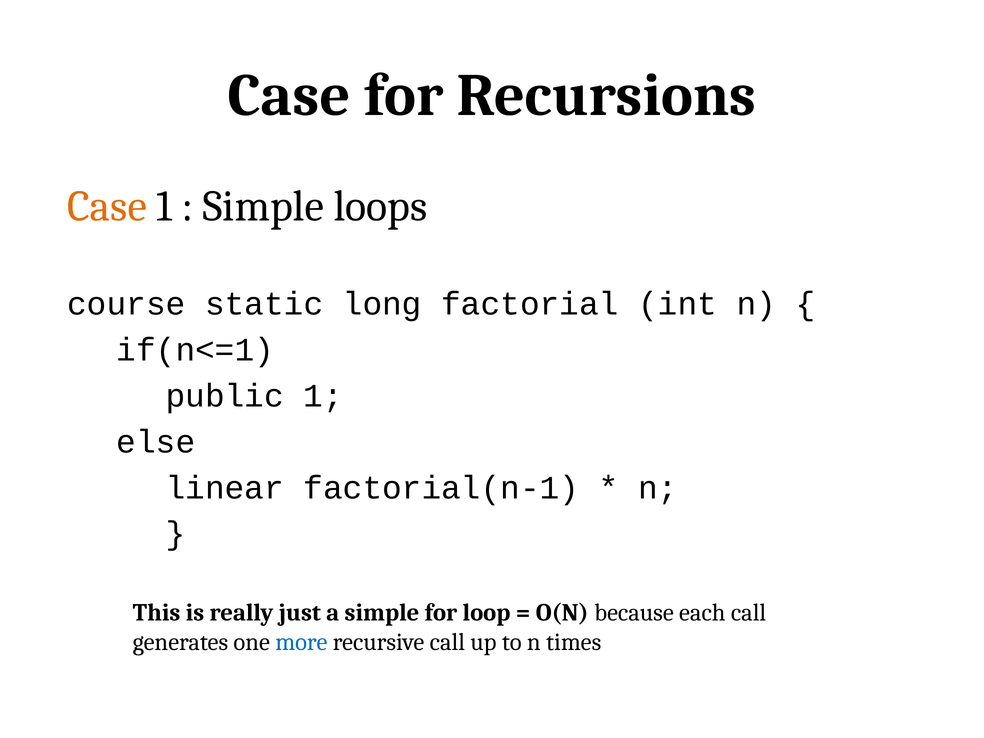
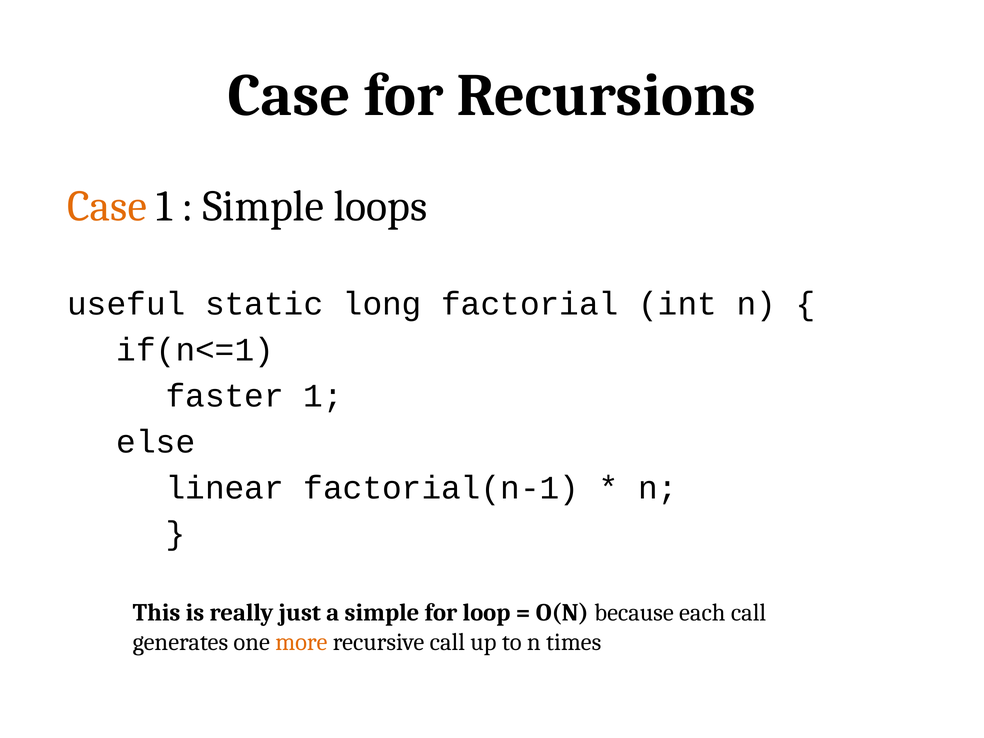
course: course -> useful
public: public -> faster
more colour: blue -> orange
